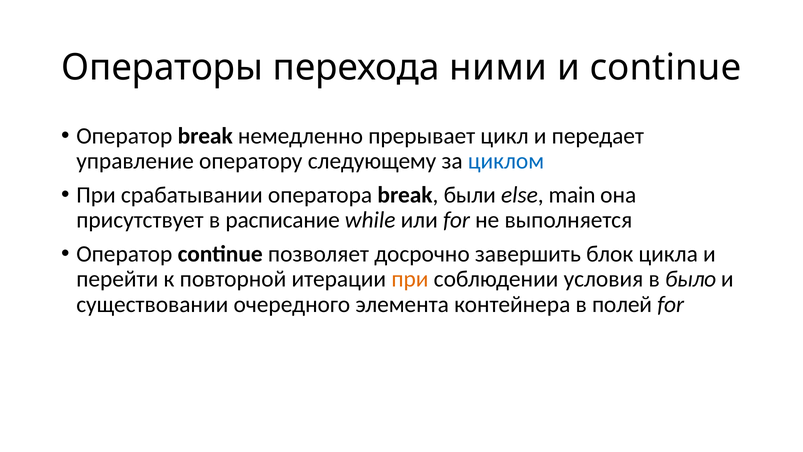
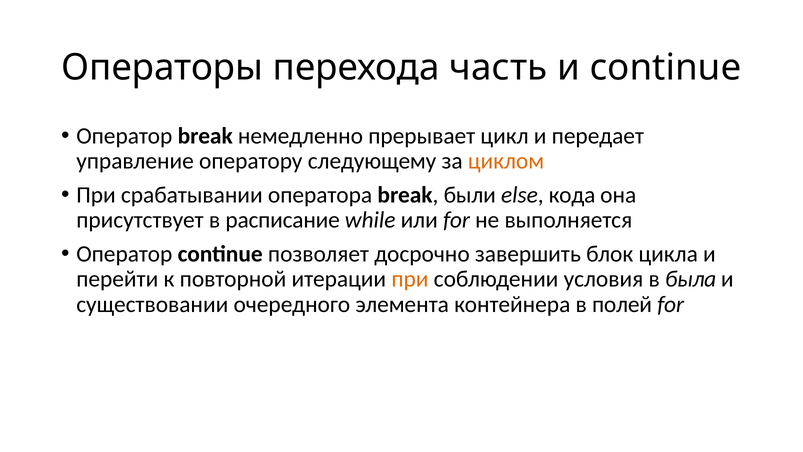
ними: ними -> часть
циклом colour: blue -> orange
main: main -> кода
было: было -> была
